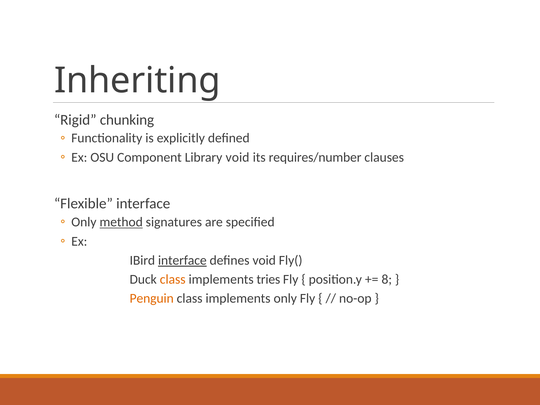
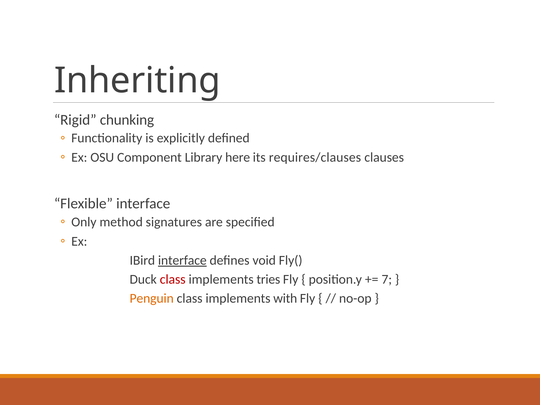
Library void: void -> here
requires/number: requires/number -> requires/clauses
method underline: present -> none
class at (173, 279) colour: orange -> red
8: 8 -> 7
implements only: only -> with
